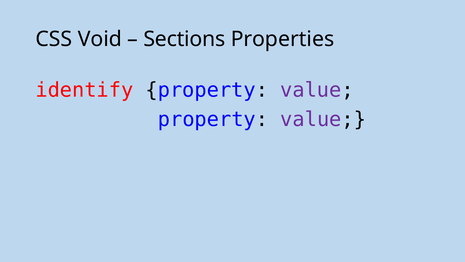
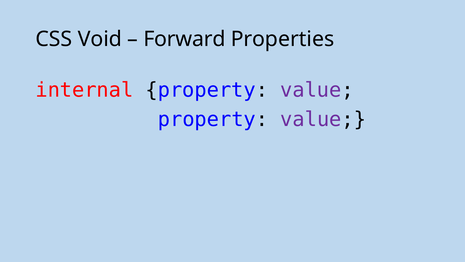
Sections: Sections -> Forward
identify: identify -> internal
